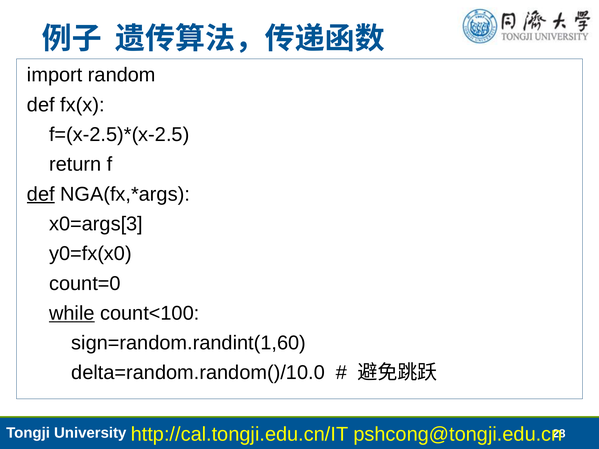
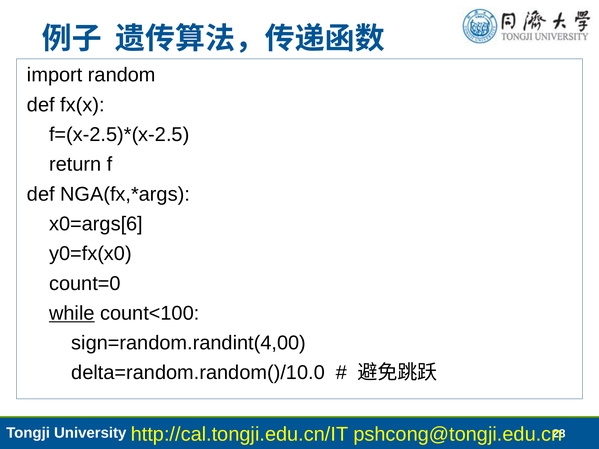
def at (41, 194) underline: present -> none
x0=args[3: x0=args[3 -> x0=args[6
sign=random.randint(1,60: sign=random.randint(1,60 -> sign=random.randint(4,00
